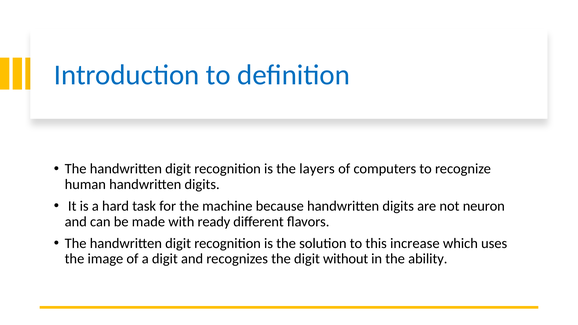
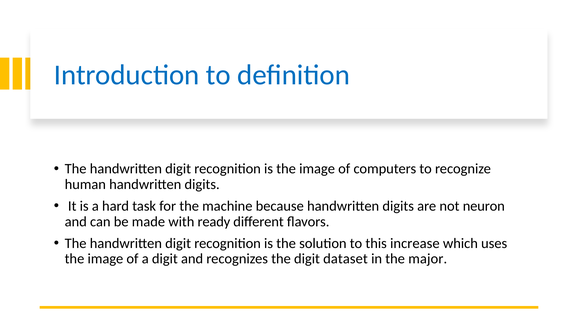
layers at (317, 169): layers -> image
without: without -> dataset
ability: ability -> major
